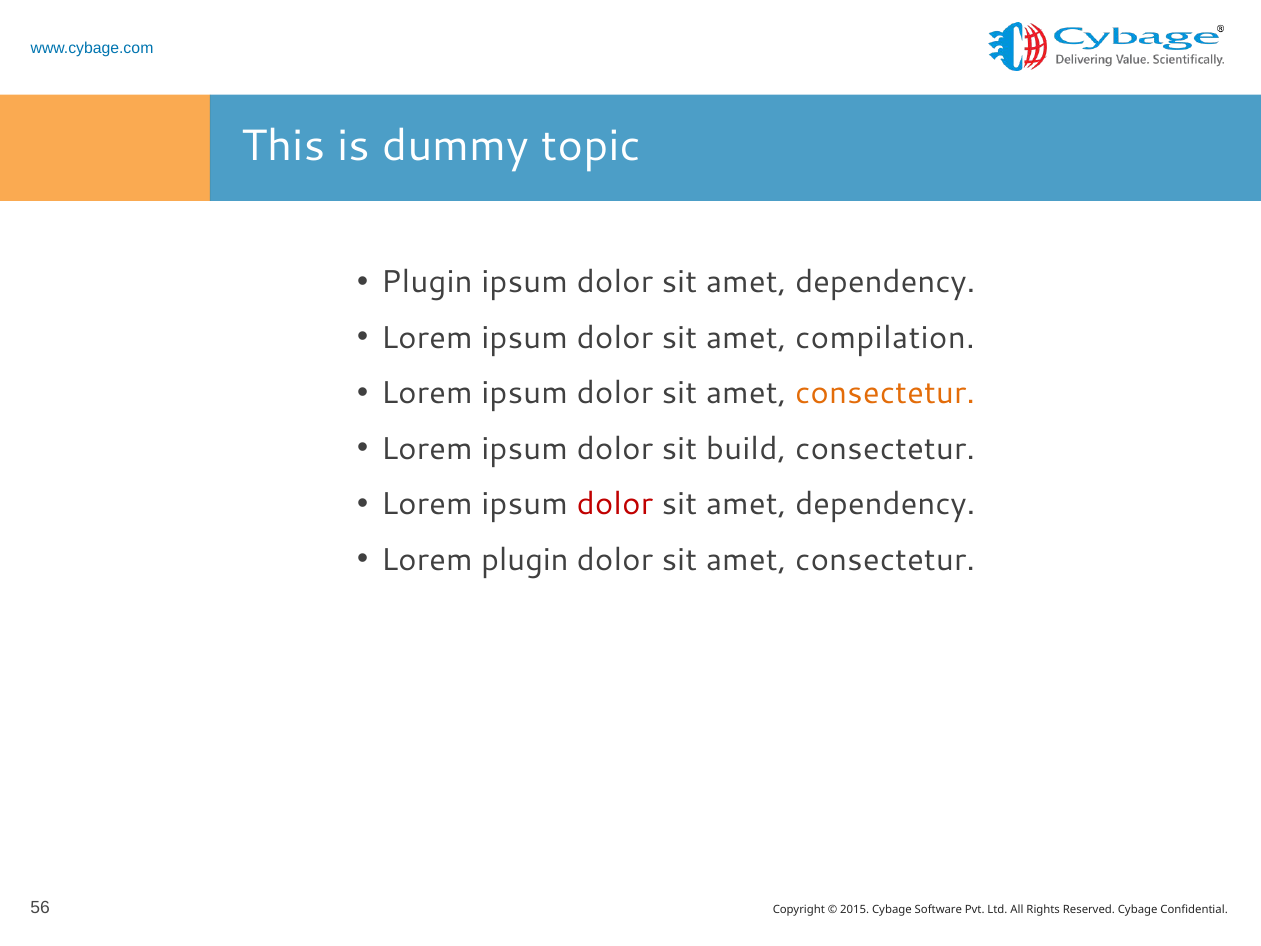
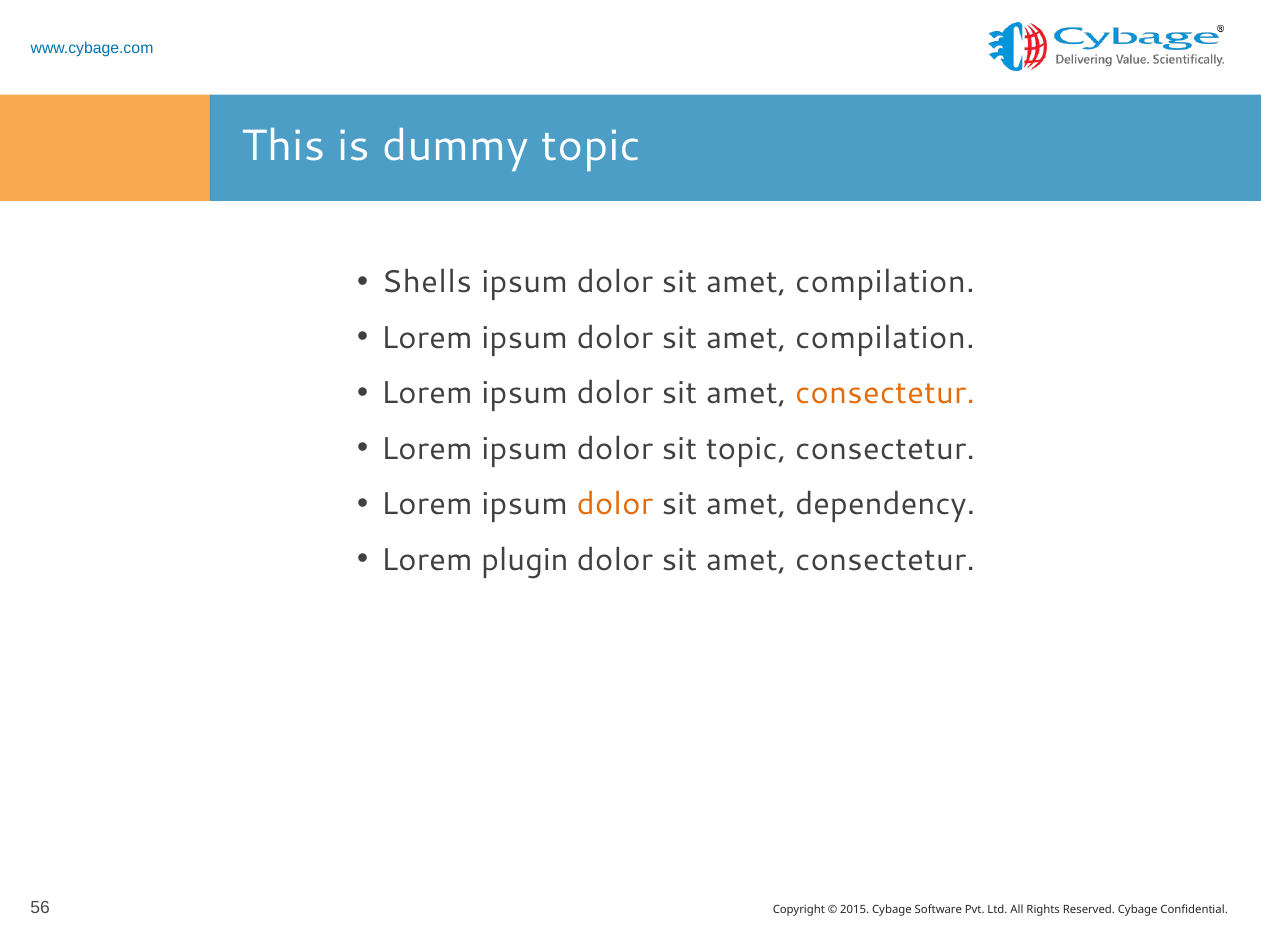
Plugin at (427, 283): Plugin -> Shells
dependency at (885, 283): dependency -> compilation
sit build: build -> topic
dolor at (615, 504) colour: red -> orange
